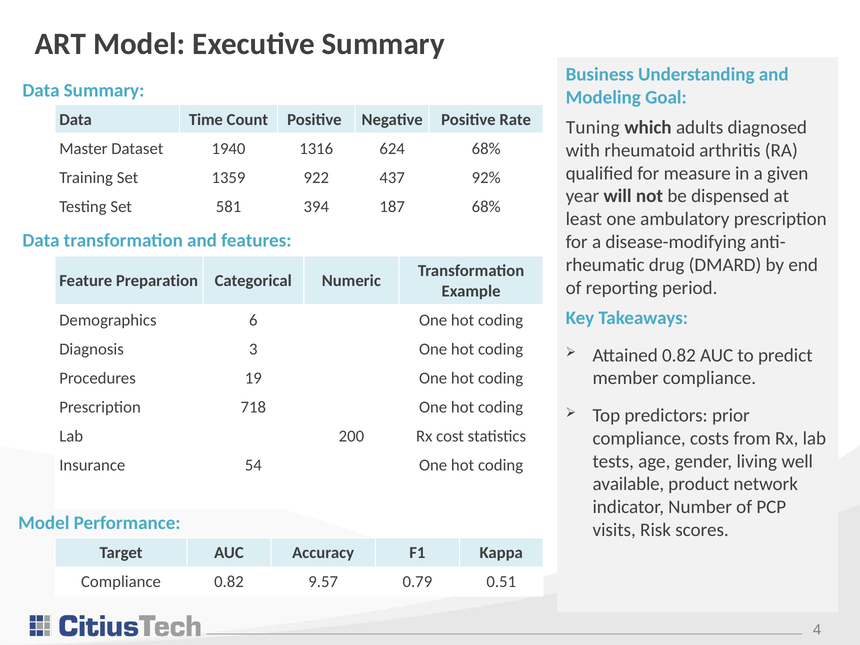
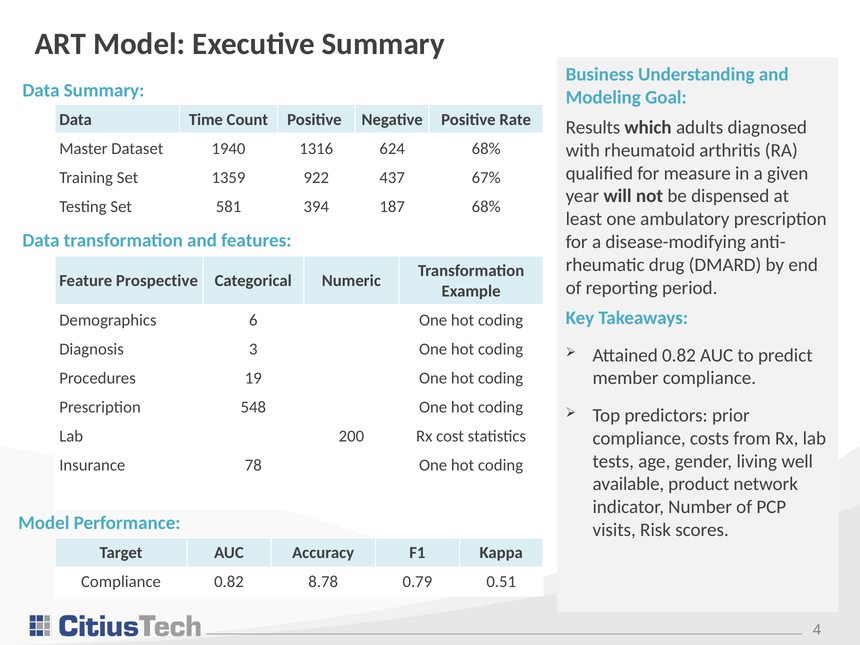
Tuning: Tuning -> Results
92%: 92% -> 67%
Preparation: Preparation -> Prospective
718: 718 -> 548
54: 54 -> 78
9.57: 9.57 -> 8.78
